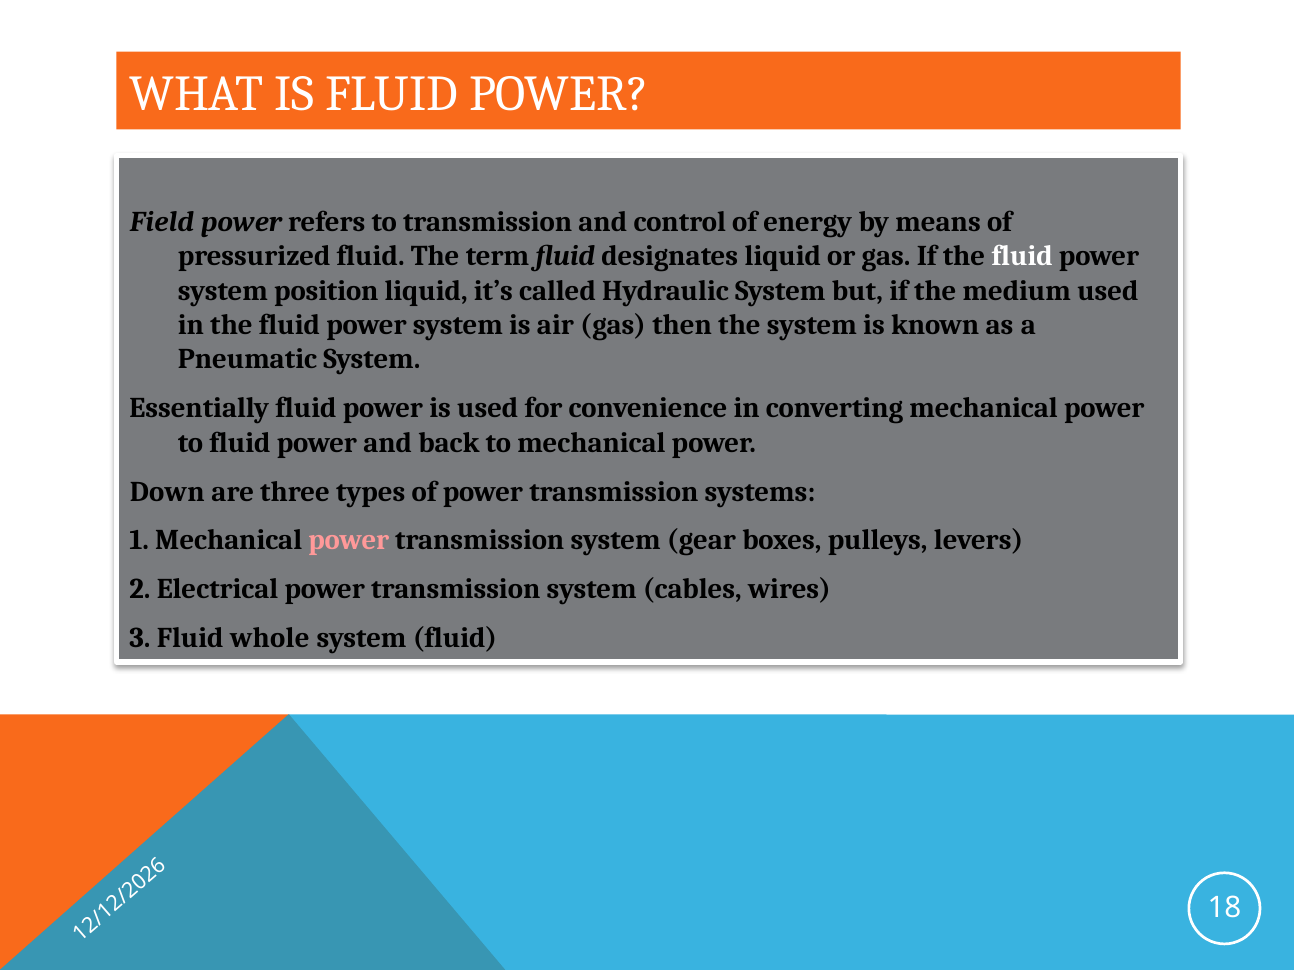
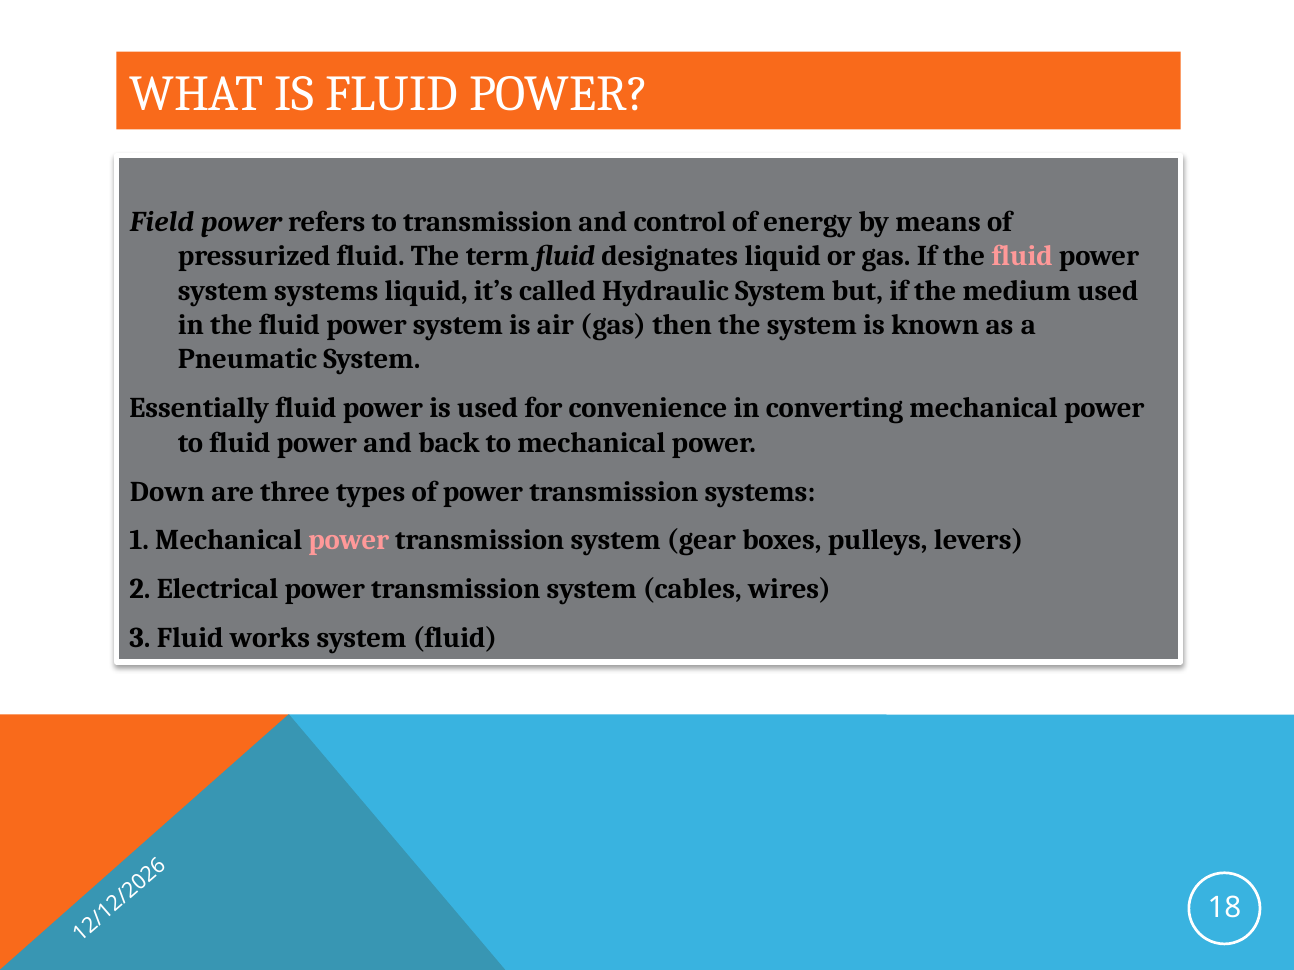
fluid at (1022, 256) colour: white -> pink
system position: position -> systems
whole: whole -> works
